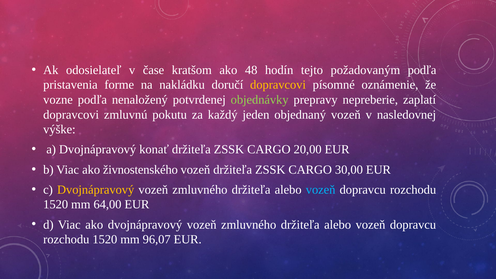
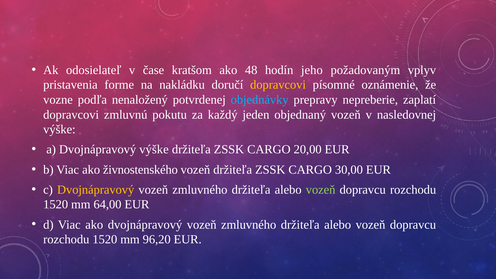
tejto: tejto -> jeho
požadovaným podľa: podľa -> vplyv
objednávky colour: light green -> light blue
Dvojnápravový konať: konať -> výške
vozeň at (321, 190) colour: light blue -> light green
96,07: 96,07 -> 96,20
